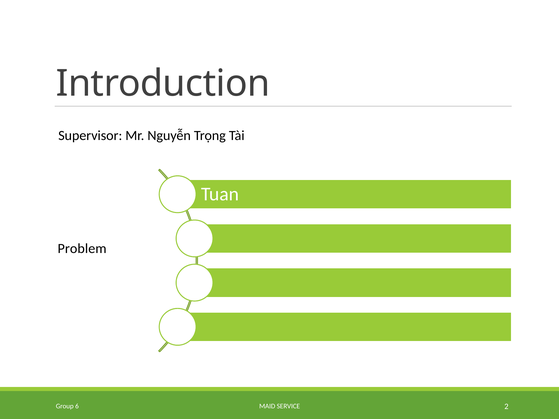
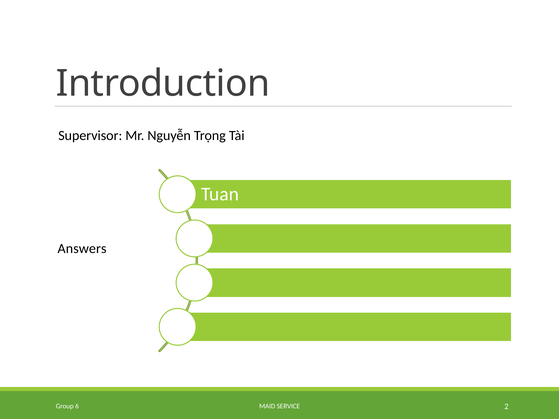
Problem: Problem -> Answers
